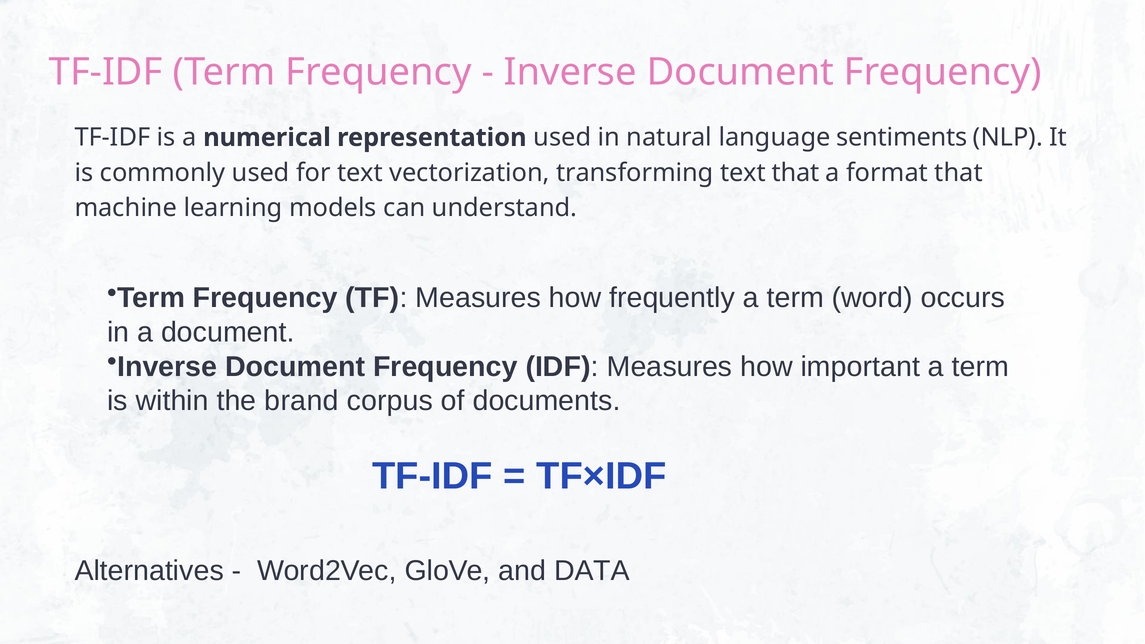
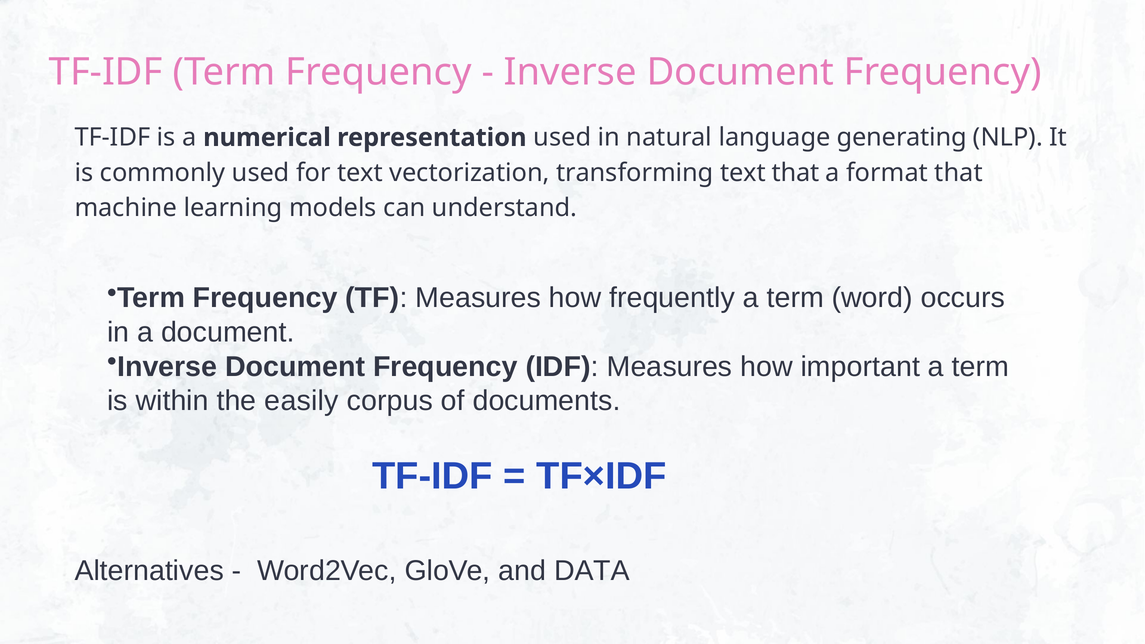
sentiments: sentiments -> generating
brand: brand -> easily
